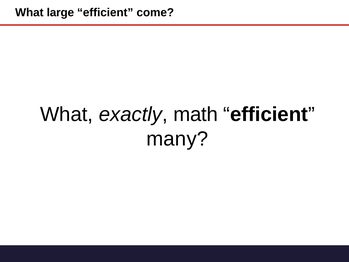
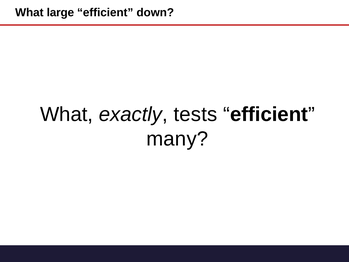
come: come -> down
math: math -> tests
